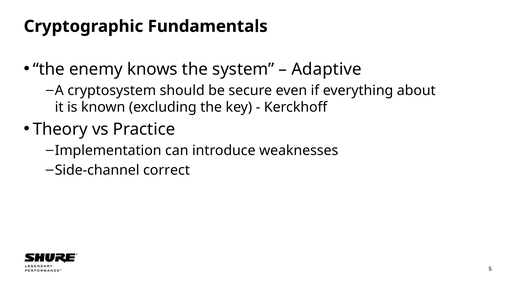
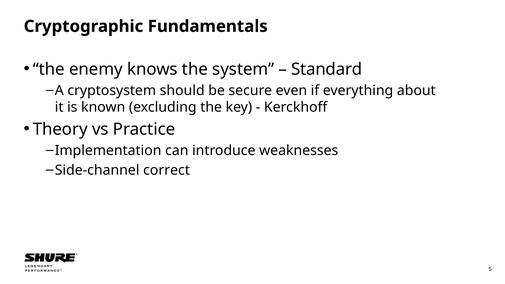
Adaptive: Adaptive -> Standard
